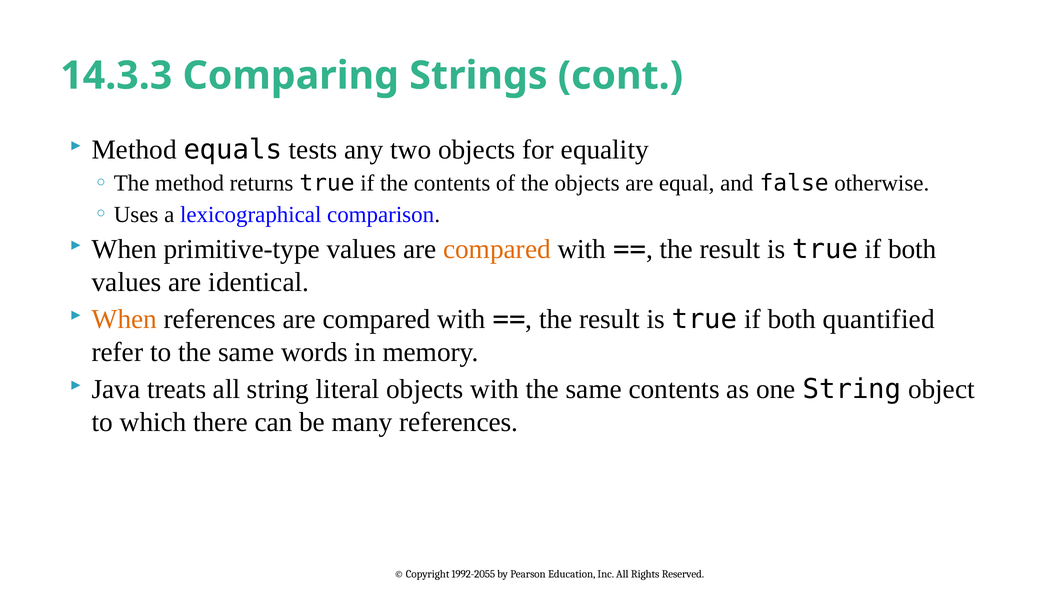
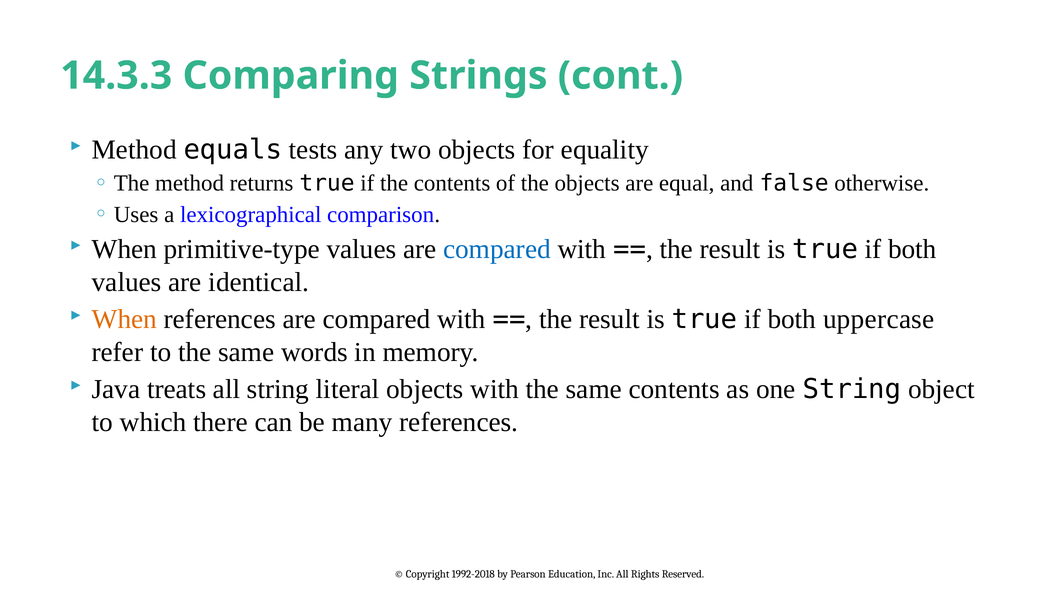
compared at (497, 249) colour: orange -> blue
quantified: quantified -> uppercase
1992-2055: 1992-2055 -> 1992-2018
